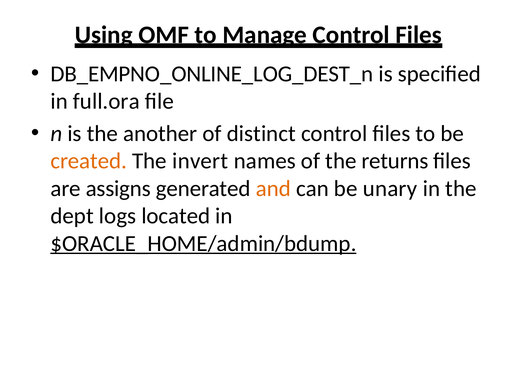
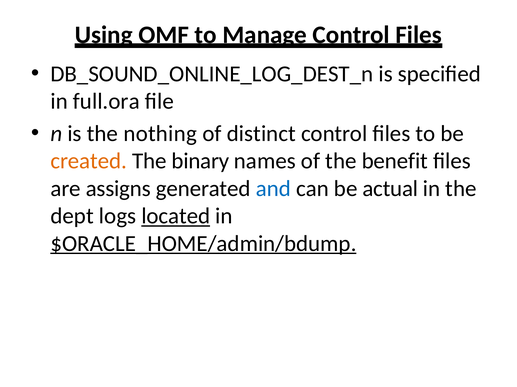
DB_EMPNO_ONLINE_LOG_DEST_n: DB_EMPNO_ONLINE_LOG_DEST_n -> DB_SOUND_ONLINE_LOG_DEST_n
another: another -> nothing
invert: invert -> binary
returns: returns -> benefit
and colour: orange -> blue
unary: unary -> actual
located underline: none -> present
